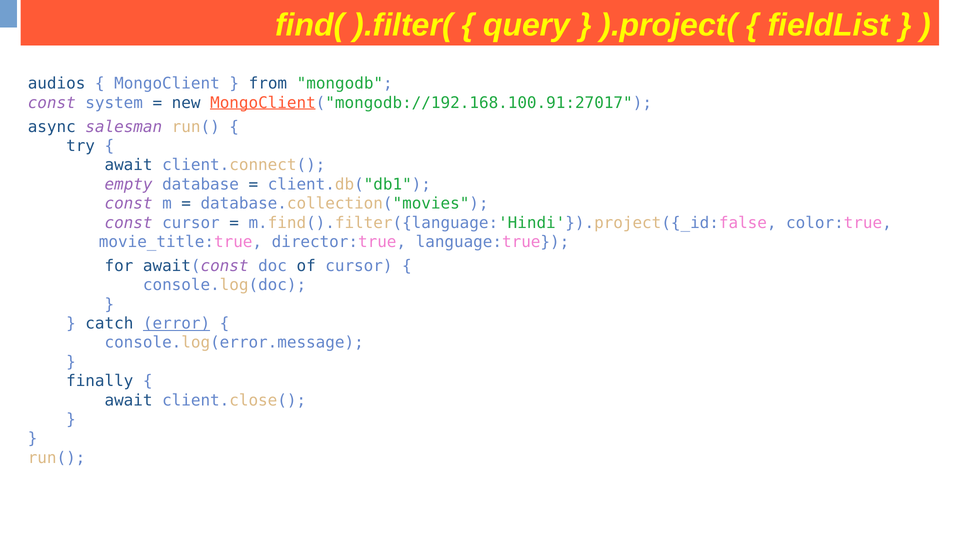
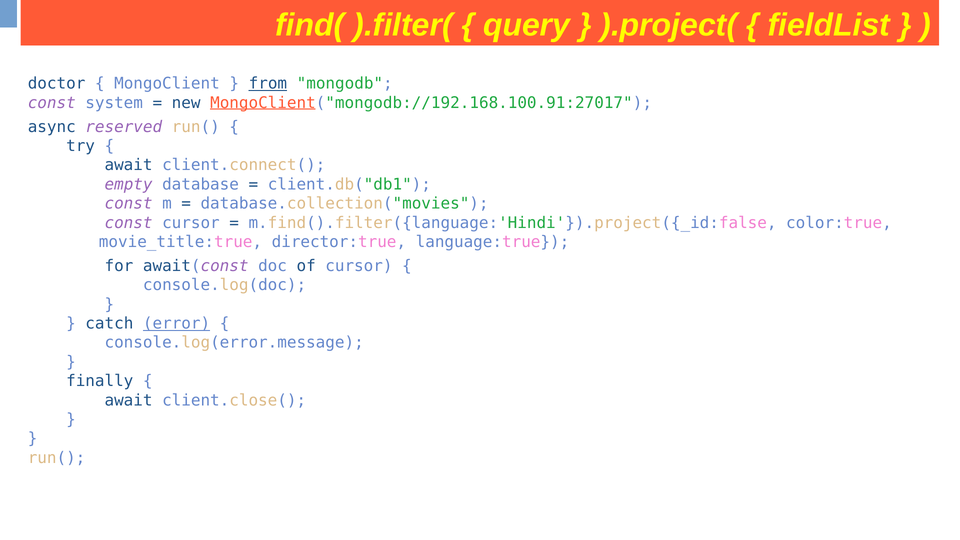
audios: audios -> doctor
from underline: none -> present
salesman: salesman -> reserved
